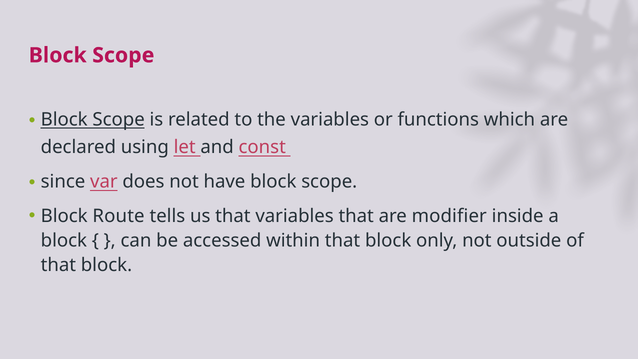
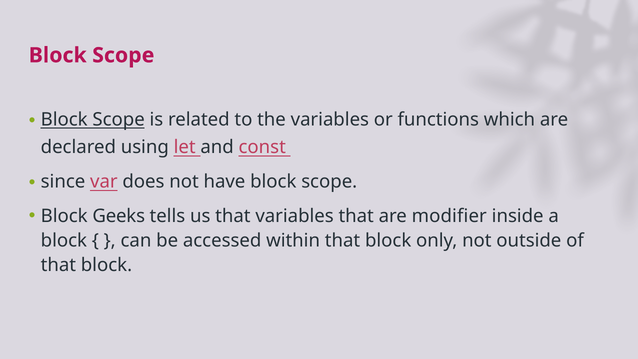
Route: Route -> Geeks
